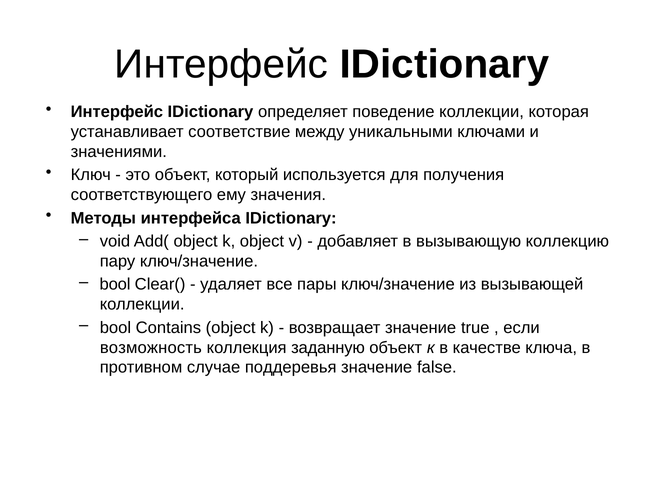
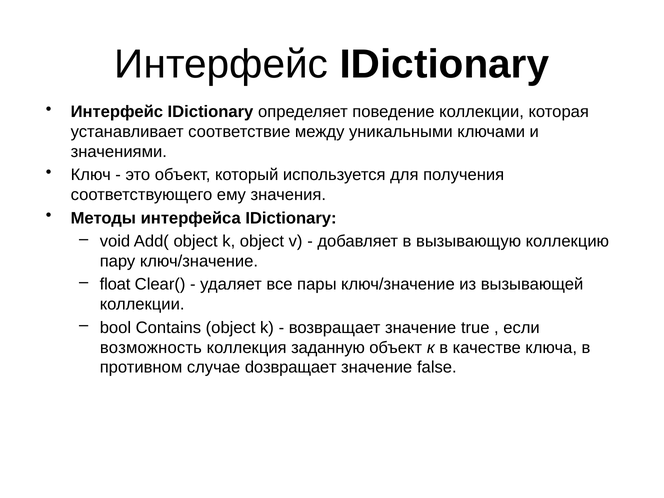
bool at (115, 284): bool -> float
поддеревья: поддеревья -> dозвращает
